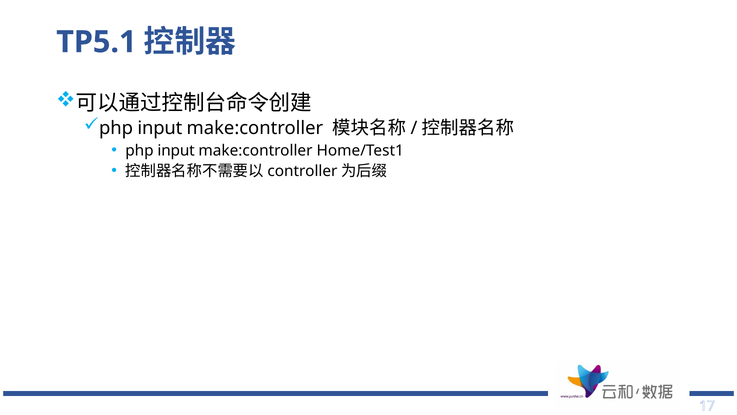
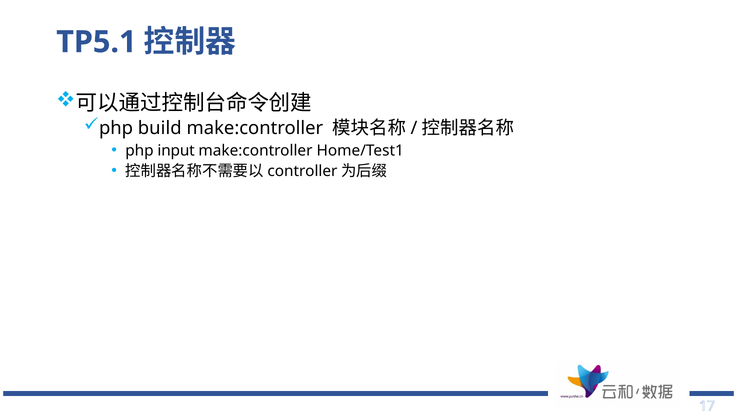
input at (160, 128): input -> build
